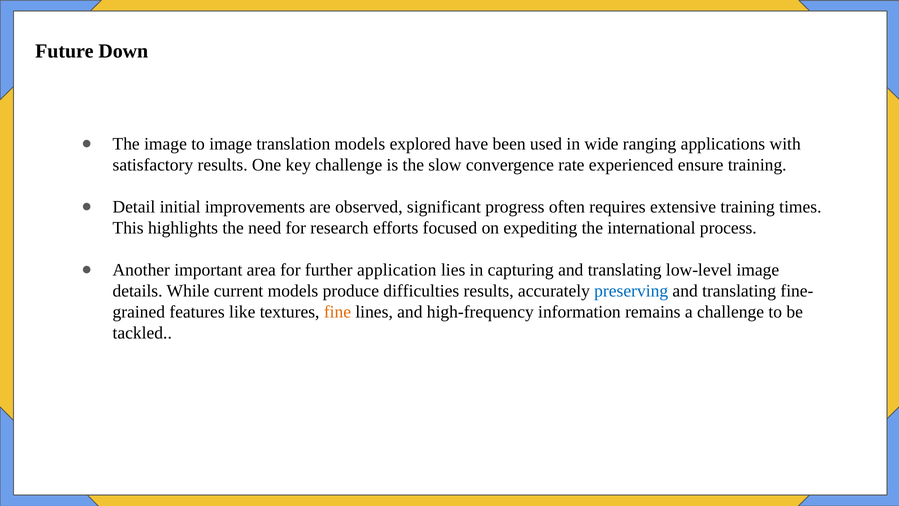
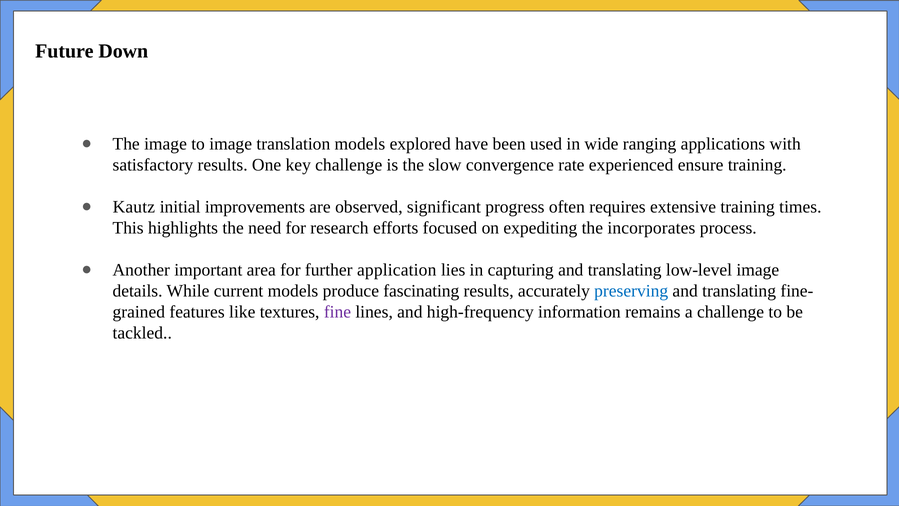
Detail: Detail -> Kautz
international: international -> incorporates
difficulties: difficulties -> fascinating
fine colour: orange -> purple
